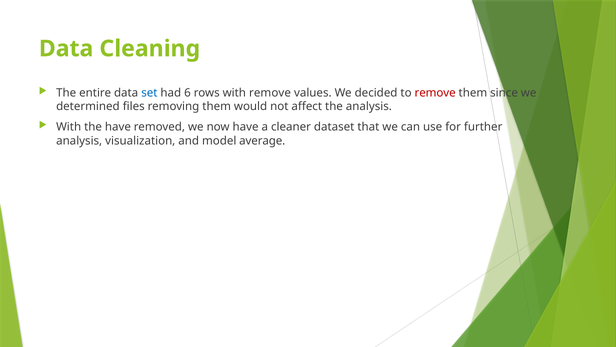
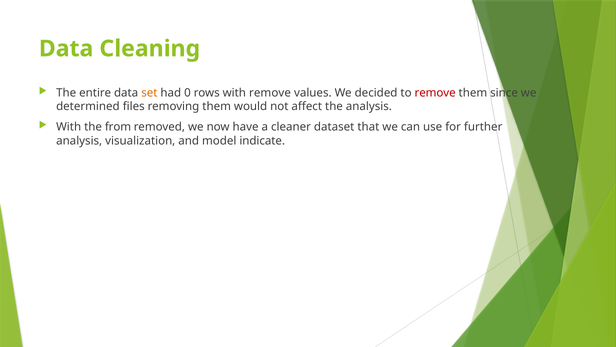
set colour: blue -> orange
6: 6 -> 0
the have: have -> from
average: average -> indicate
